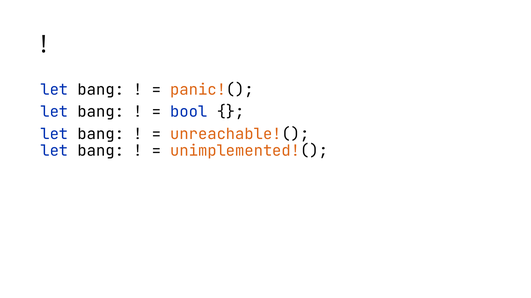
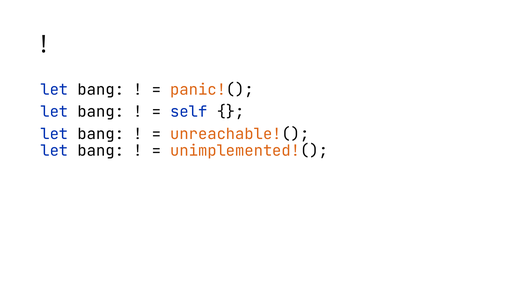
bool: bool -> self
